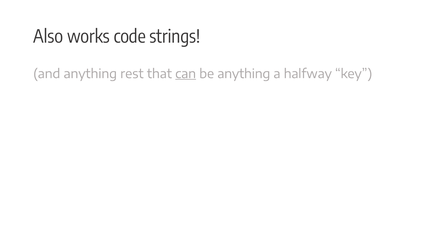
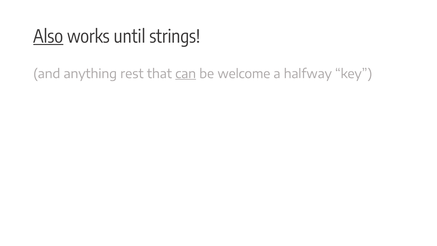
Also underline: none -> present
code: code -> until
be anything: anything -> welcome
